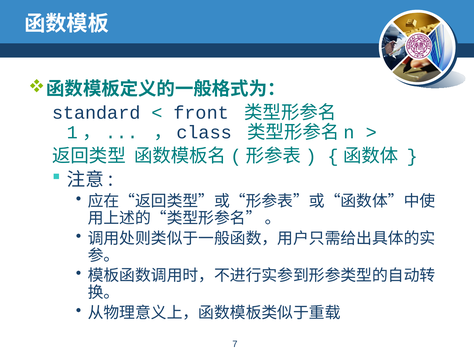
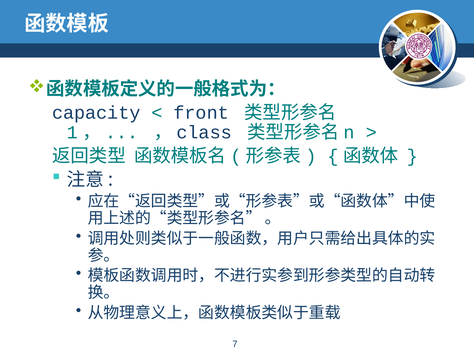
standard: standard -> capacity
